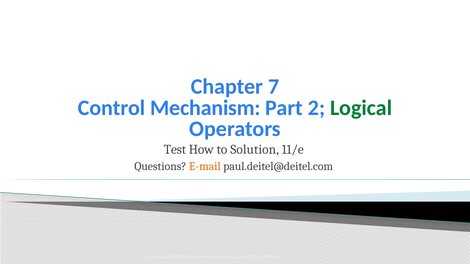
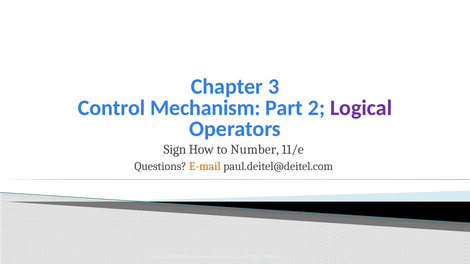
7: 7 -> 3
Logical colour: green -> purple
Test: Test -> Sign
Solution: Solution -> Number
